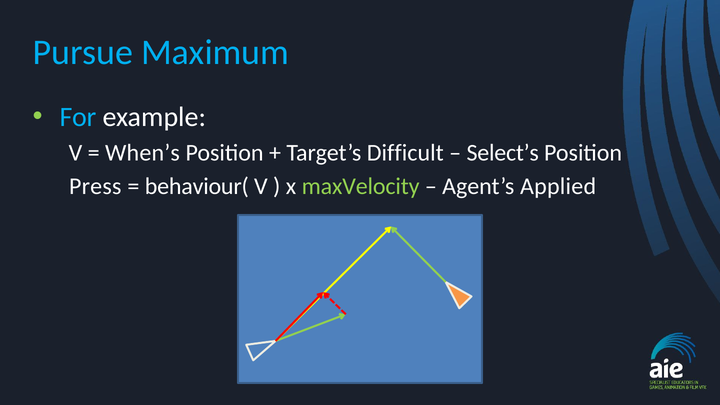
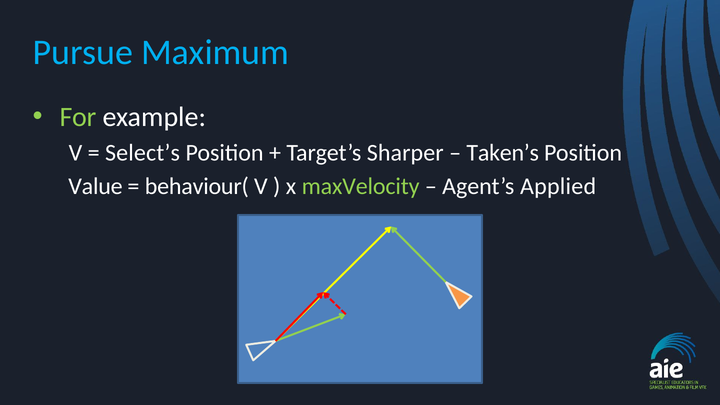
For colour: light blue -> light green
When’s: When’s -> Select’s
Difficult: Difficult -> Sharper
Select’s: Select’s -> Taken’s
Press: Press -> Value
